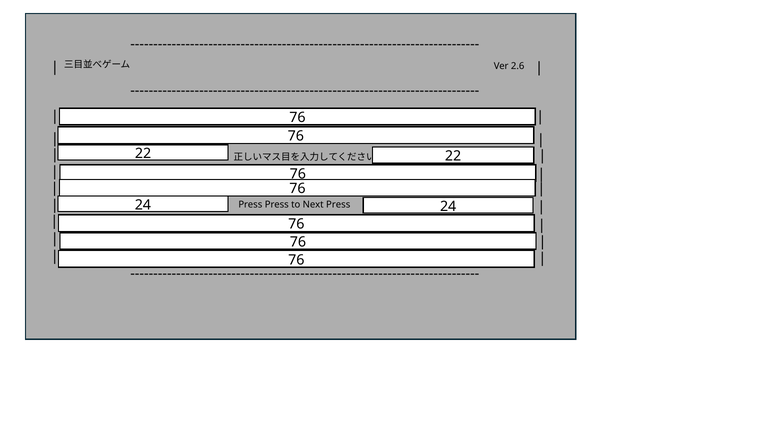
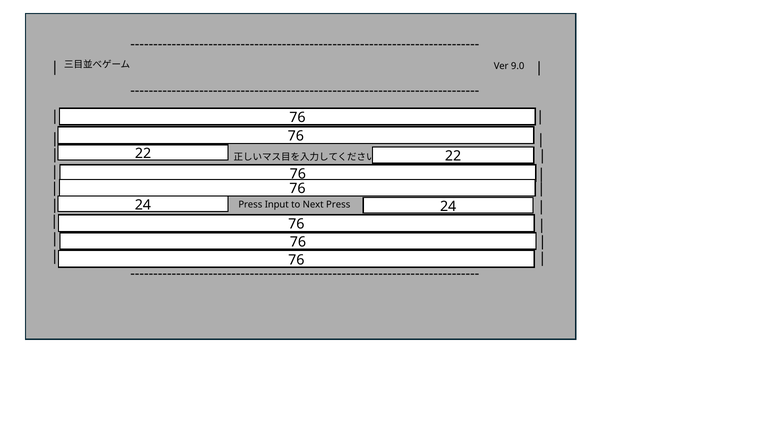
2.6: 2.6 -> 9.0
Press Press: Press -> Input
